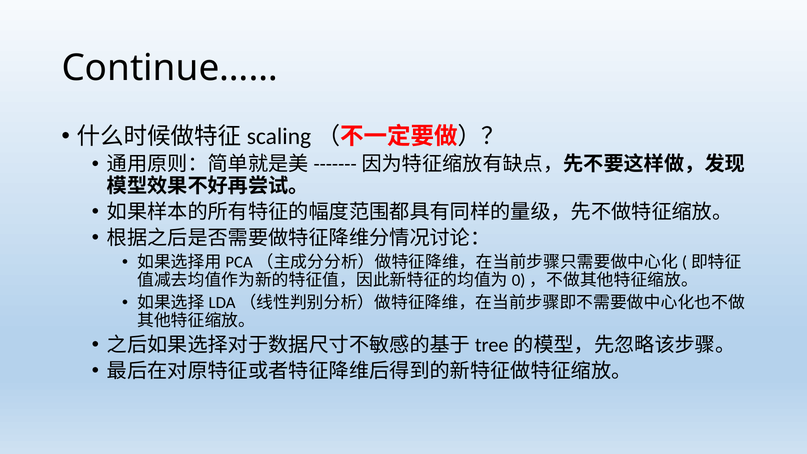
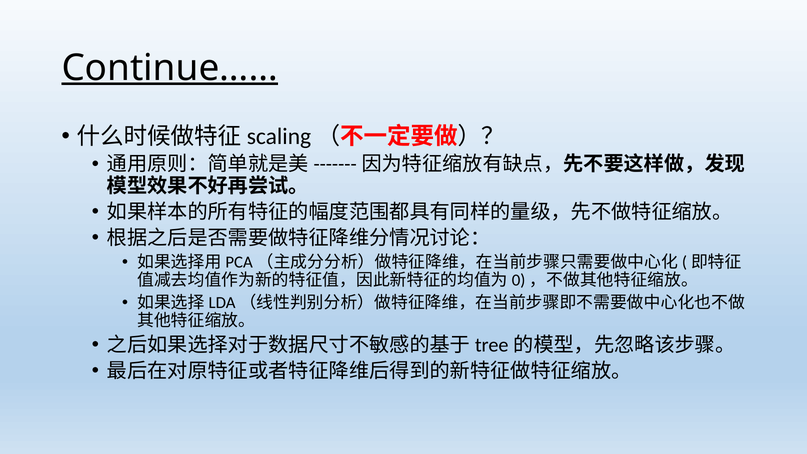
Continue…… underline: none -> present
